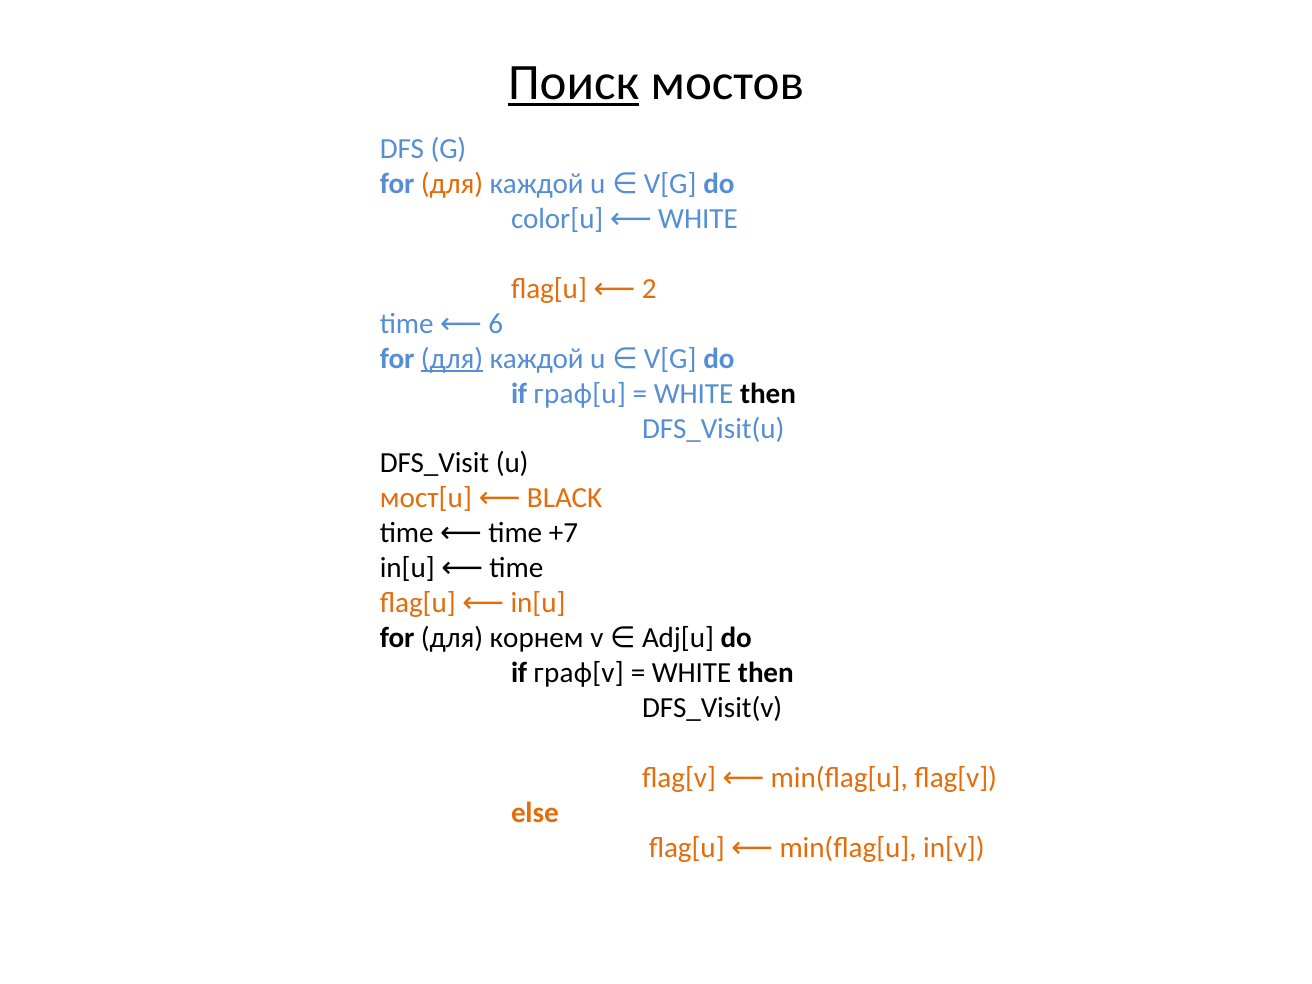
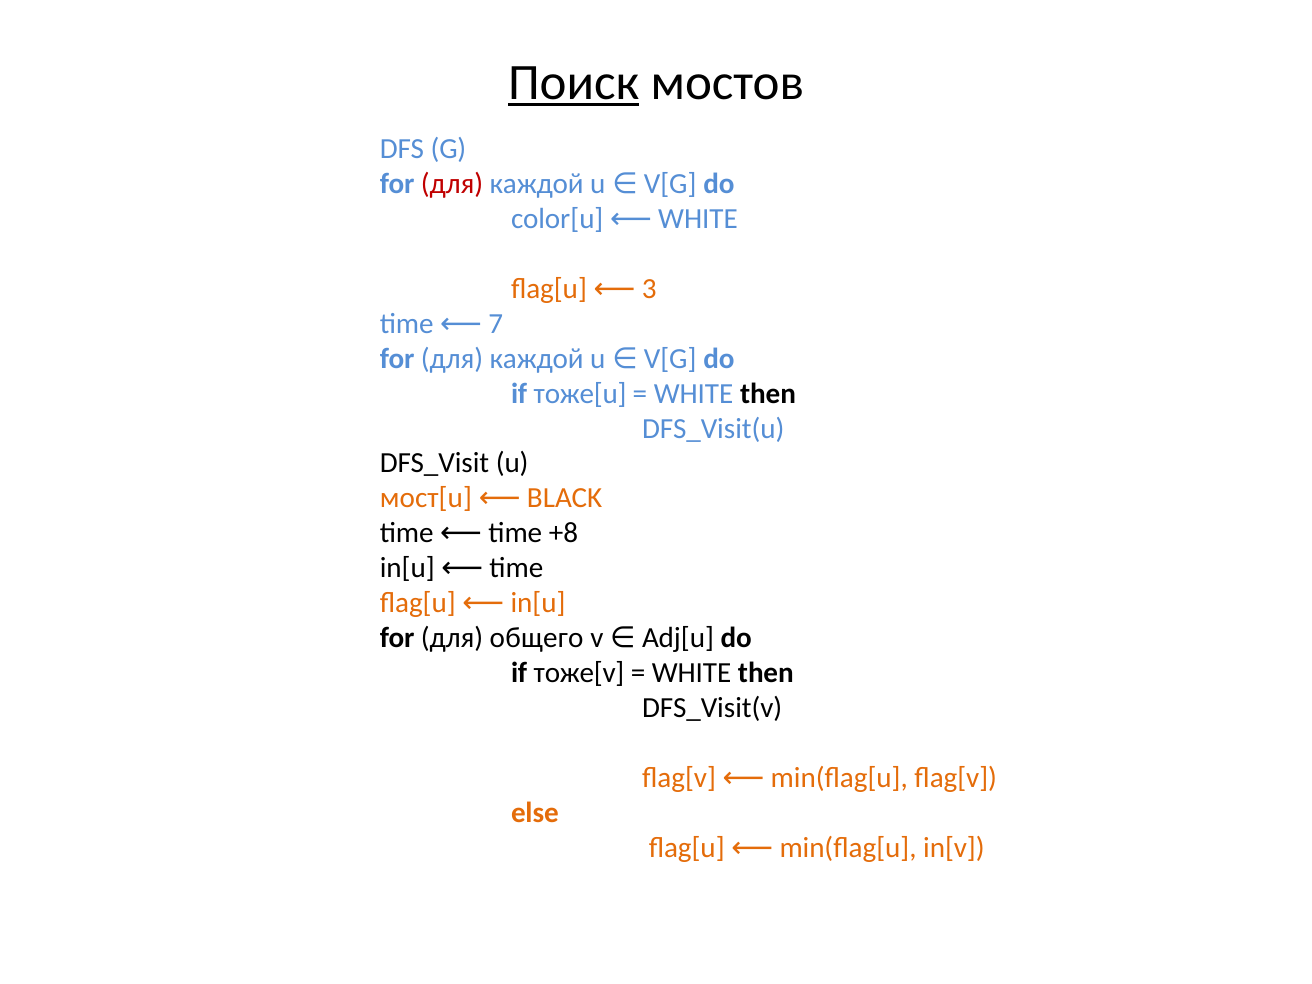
для at (452, 184) colour: orange -> red
2: 2 -> 3
6: 6 -> 7
для at (452, 358) underline: present -> none
граф[u: граф[u -> тоже[u
+7: +7 -> +8
корнем: корнем -> общего
граф[v: граф[v -> тоже[v
